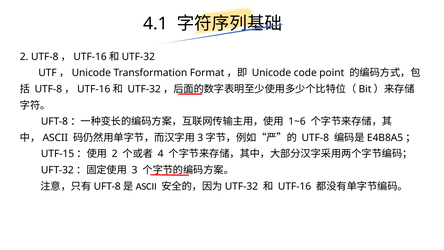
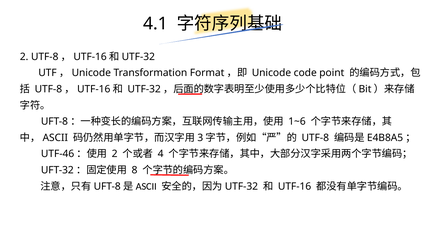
UTF-15: UTF-15 -> UTF-46
3 at (135, 170): 3 -> 8
